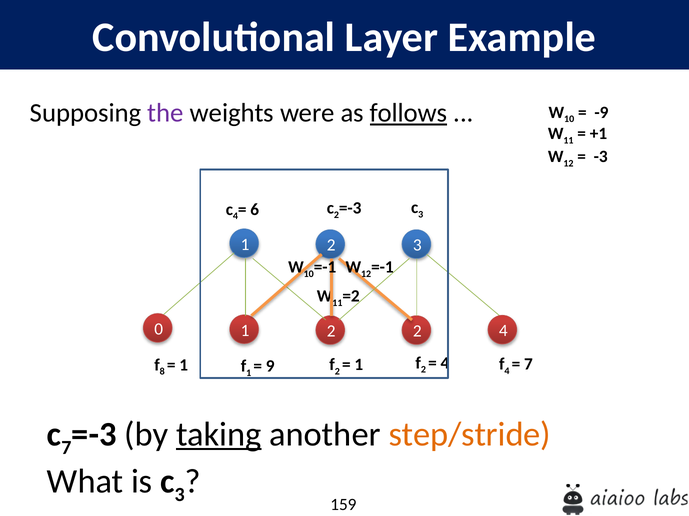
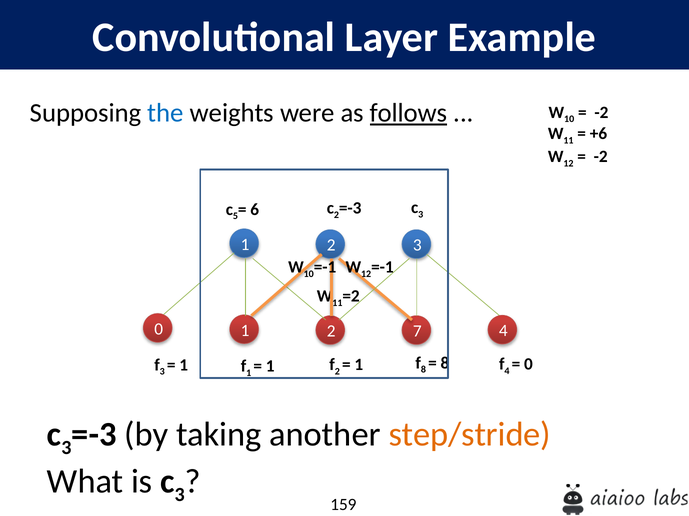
the colour: purple -> blue
-9 at (601, 113): -9 -> -2
+1: +1 -> +6
-3 at (601, 157): -3 -> -2
4 at (235, 216): 4 -> 5
2 at (417, 332): 2 -> 7
7 at (528, 365): 7 -> 0
8 at (162, 372): 8 -> 3
9 at (270, 367): 9 -> 1
2 at (423, 370): 2 -> 8
4 at (445, 363): 4 -> 8
7 at (66, 448): 7 -> 3
taking underline: present -> none
